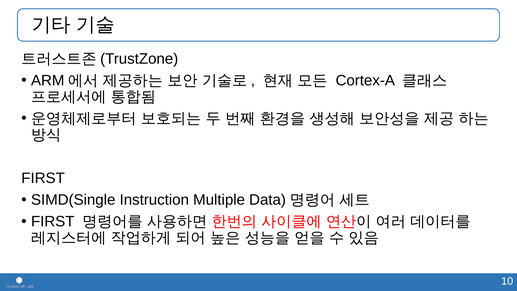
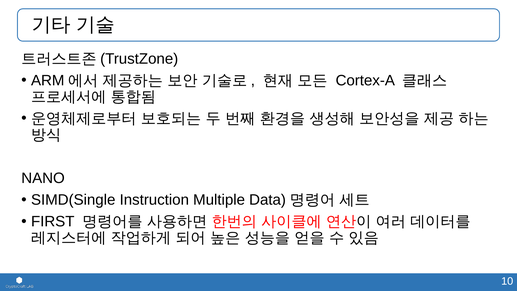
FIRST at (43, 178): FIRST -> NANO
